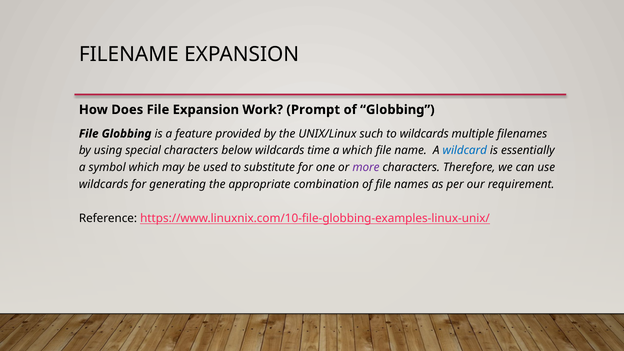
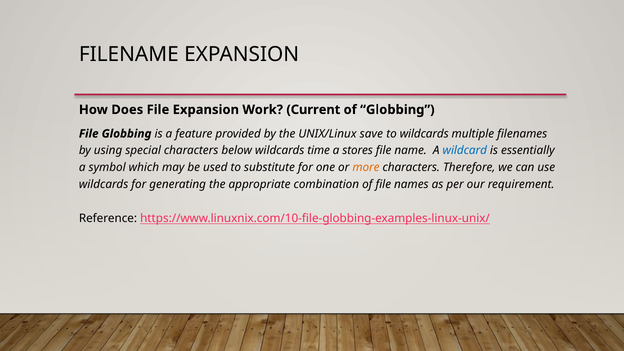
Prompt: Prompt -> Current
such: such -> save
a which: which -> stores
more colour: purple -> orange
